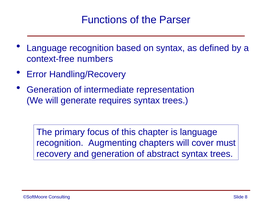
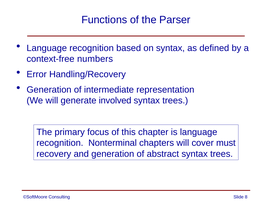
requires: requires -> involved
Augmenting: Augmenting -> Nonterminal
